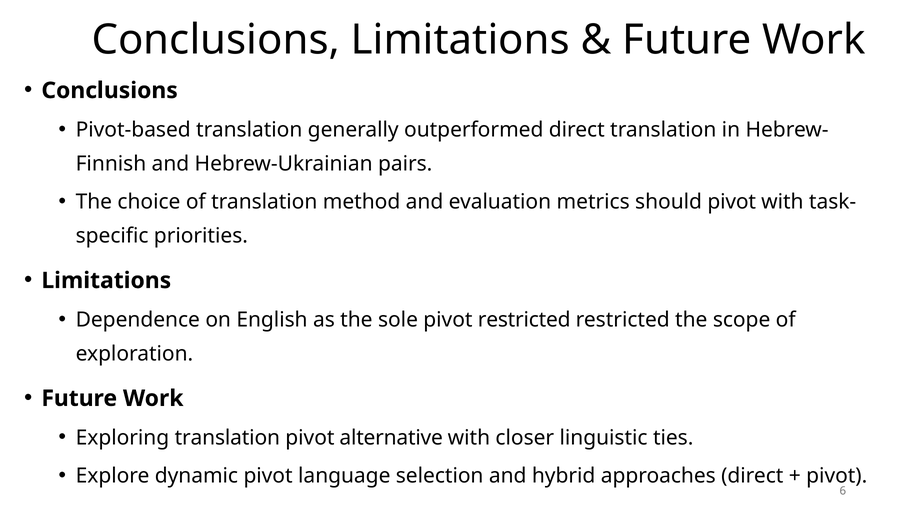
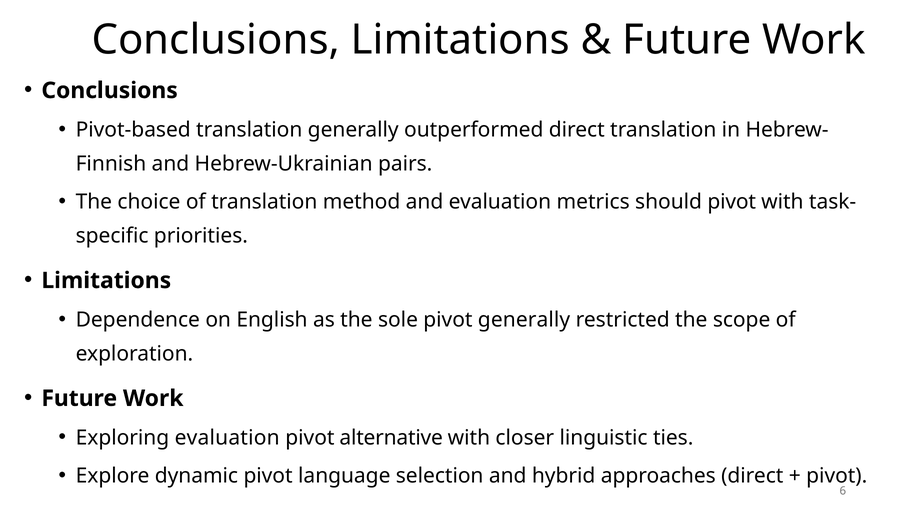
pivot restricted: restricted -> generally
Exploring translation: translation -> evaluation
